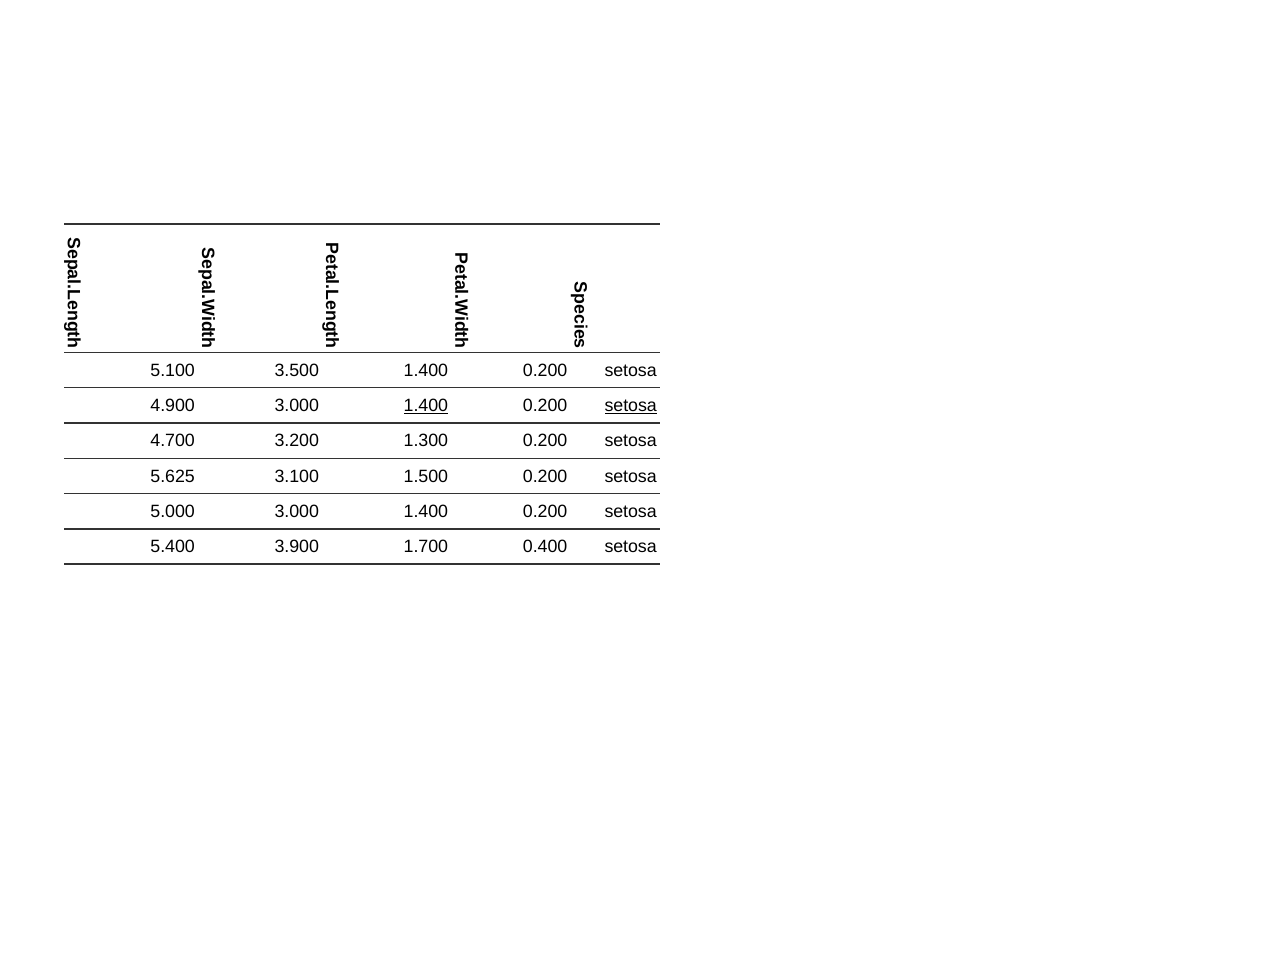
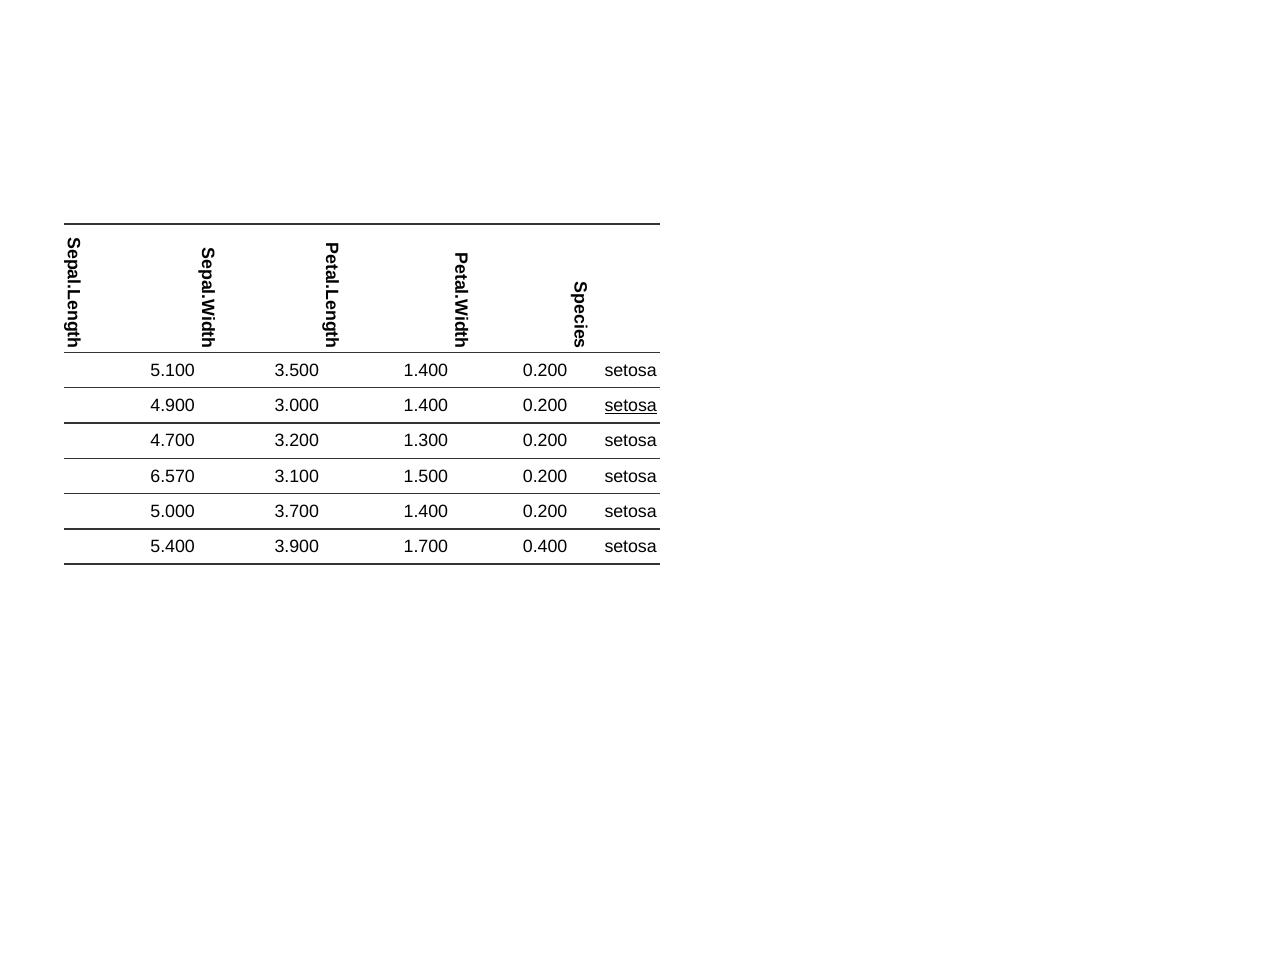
1.400 at (426, 406) underline: present -> none
5.625: 5.625 -> 6.570
5.000 3.000: 3.000 -> 3.700
